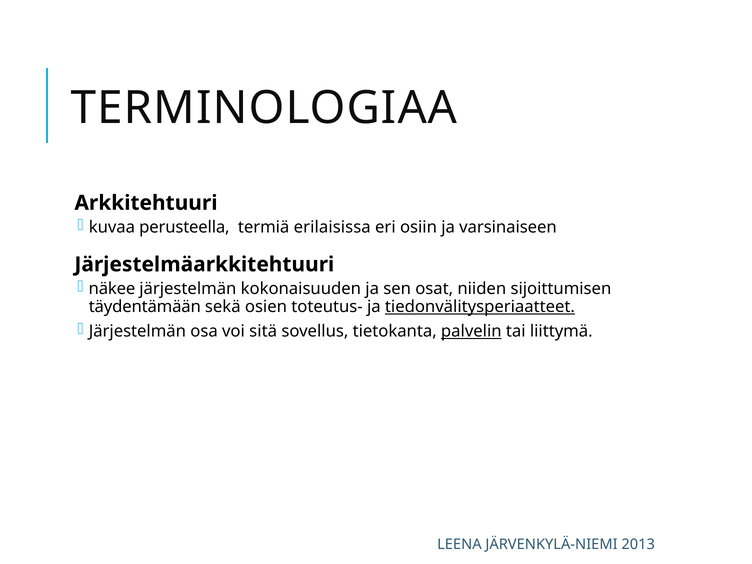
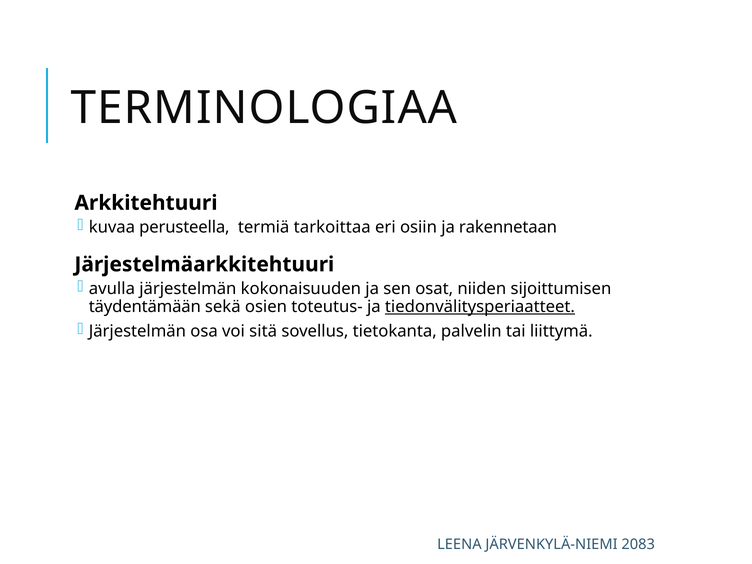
erilaisissa: erilaisissa -> tarkoittaa
varsinaiseen: varsinaiseen -> rakennetaan
näkee: näkee -> avulla
palvelin underline: present -> none
2013: 2013 -> 2083
